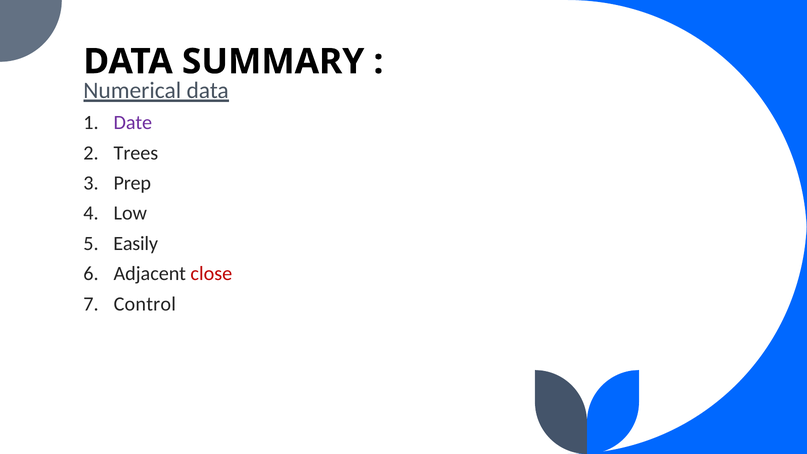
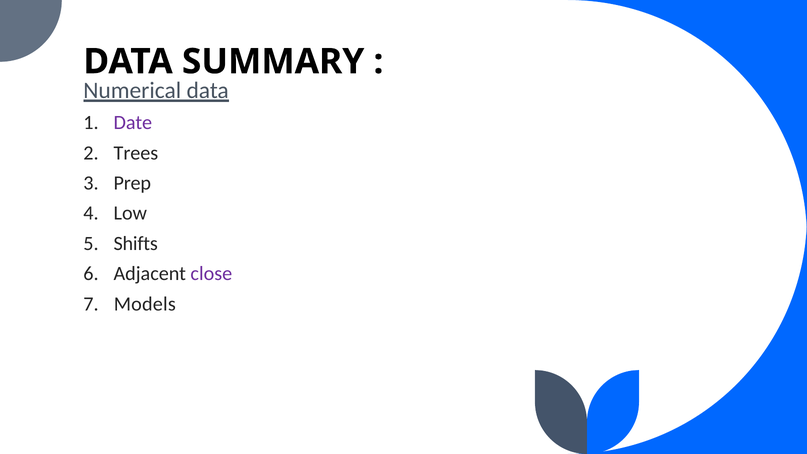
Easily: Easily -> Shifts
close colour: red -> purple
Control: Control -> Models
